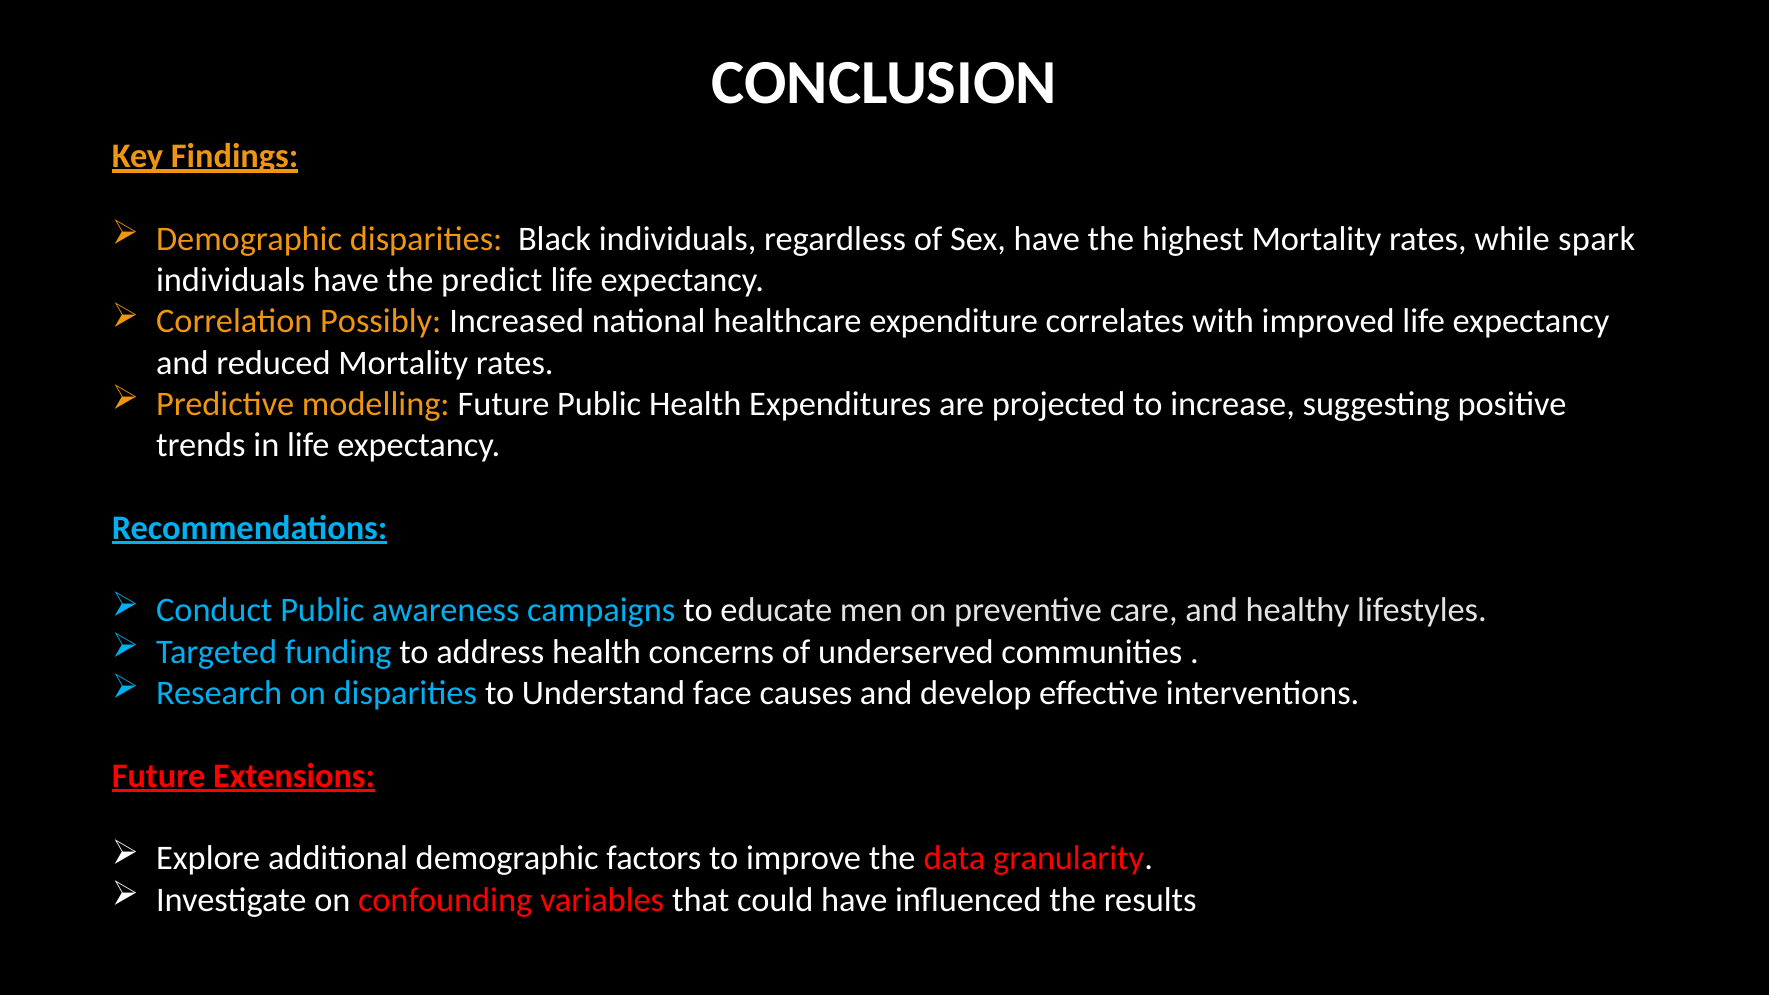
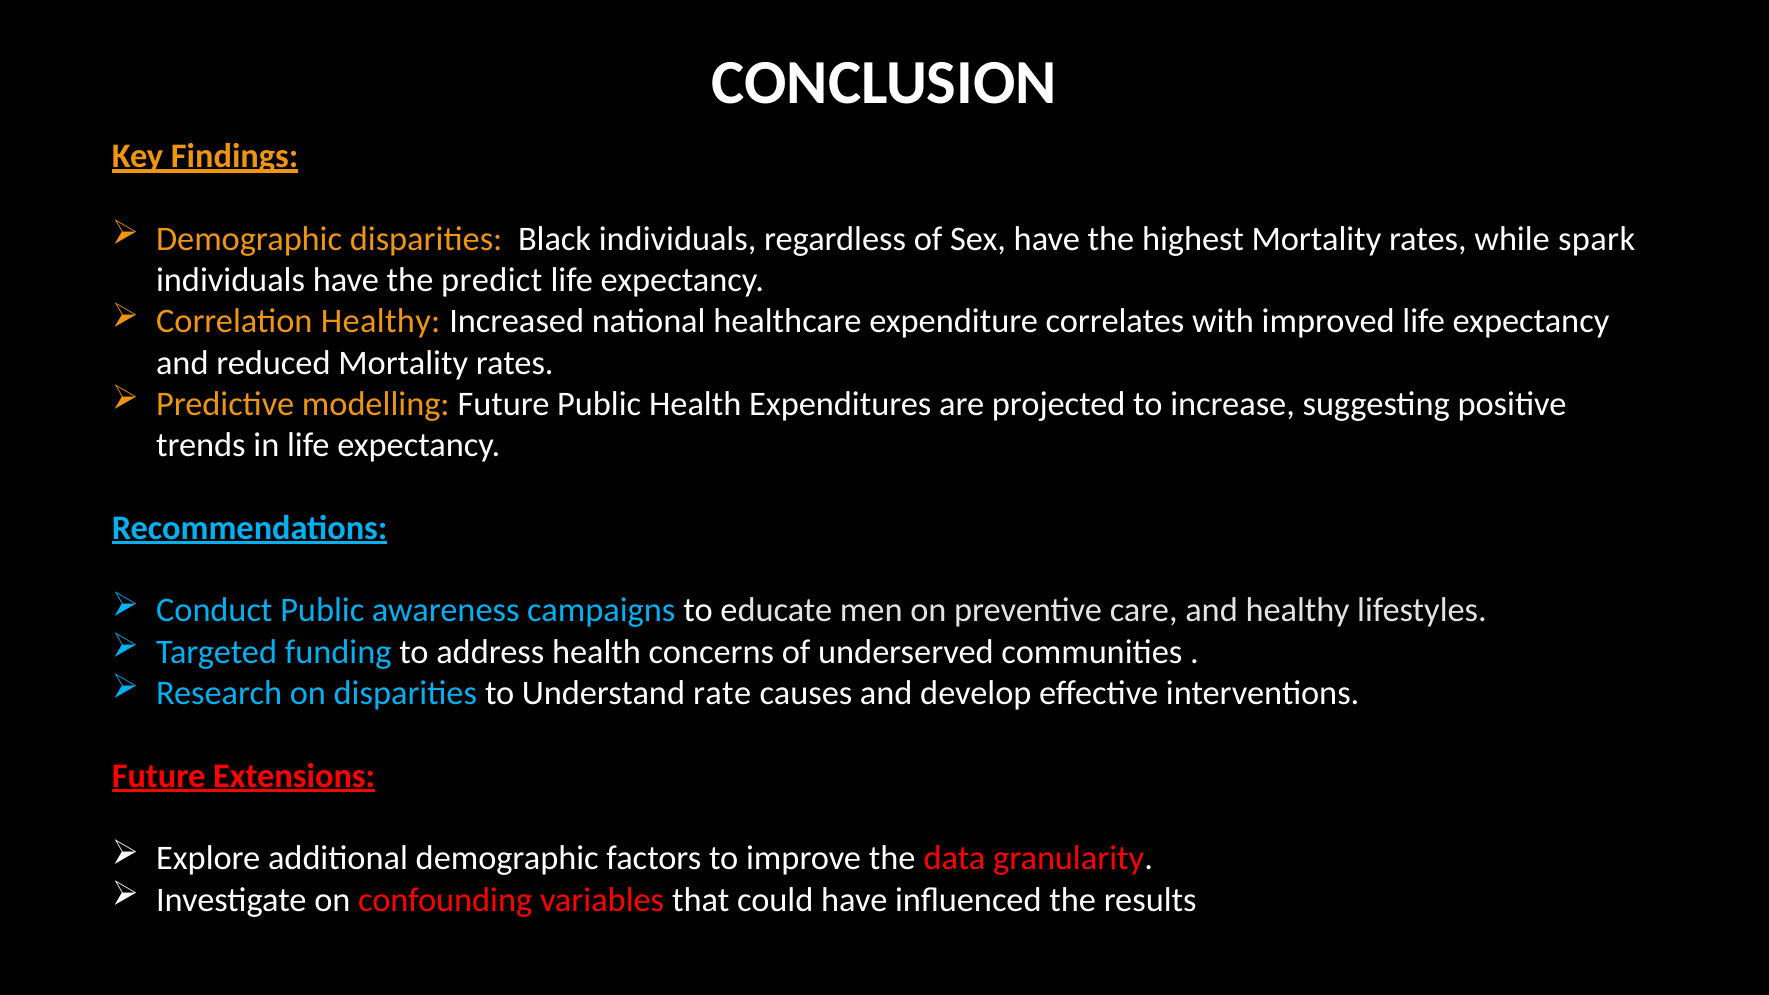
Correlation Possibly: Possibly -> Healthy
face: face -> rate
